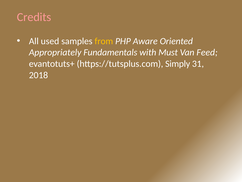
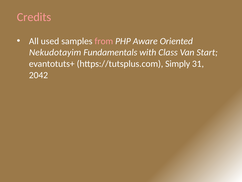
from colour: yellow -> pink
Appropriately: Appropriately -> Nekudotayim
Must: Must -> Class
Feed: Feed -> Start
2018: 2018 -> 2042
